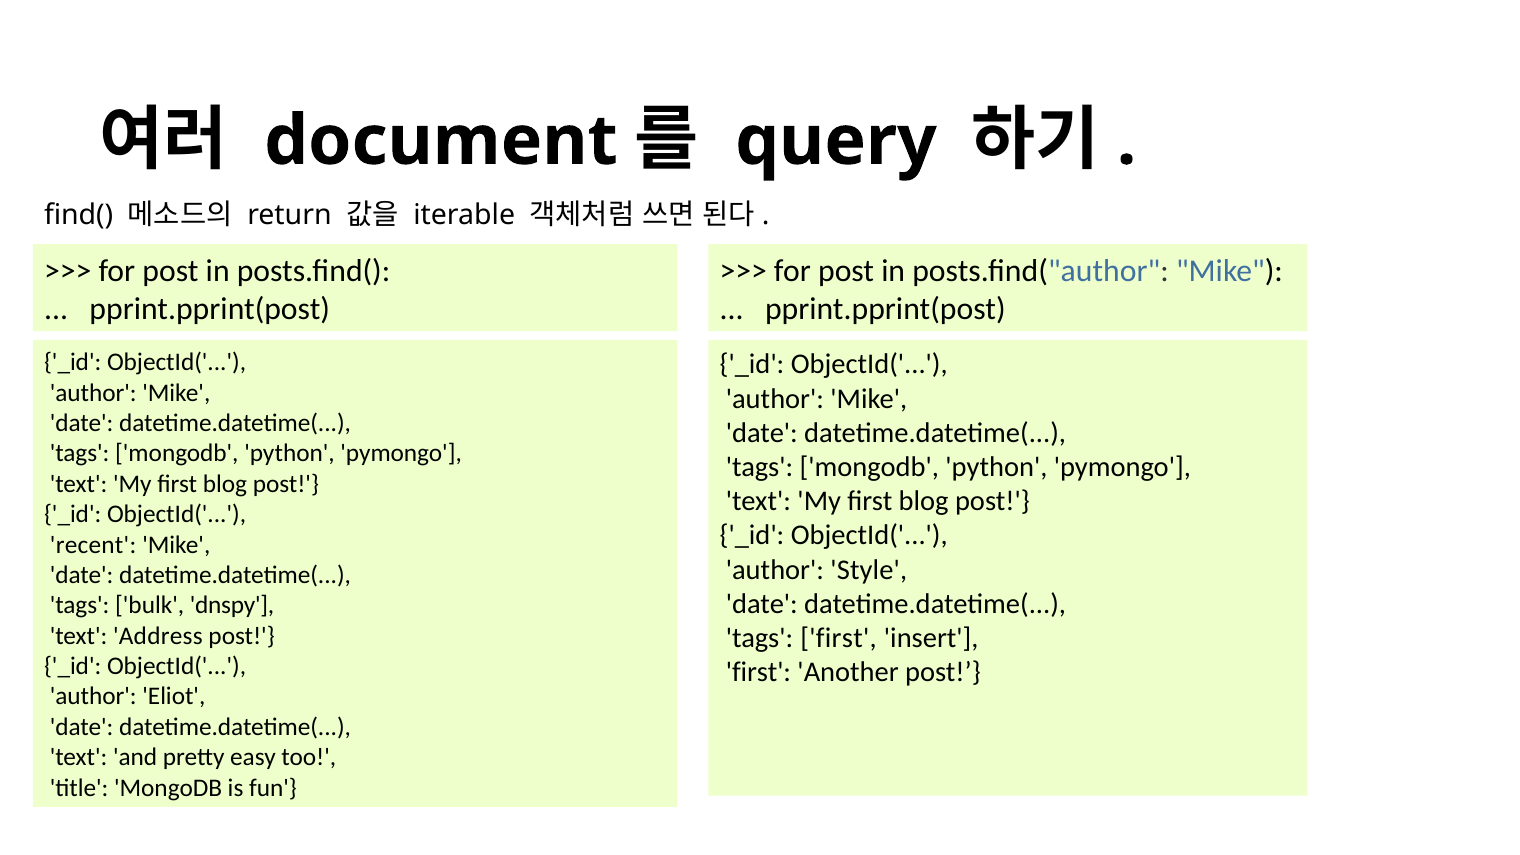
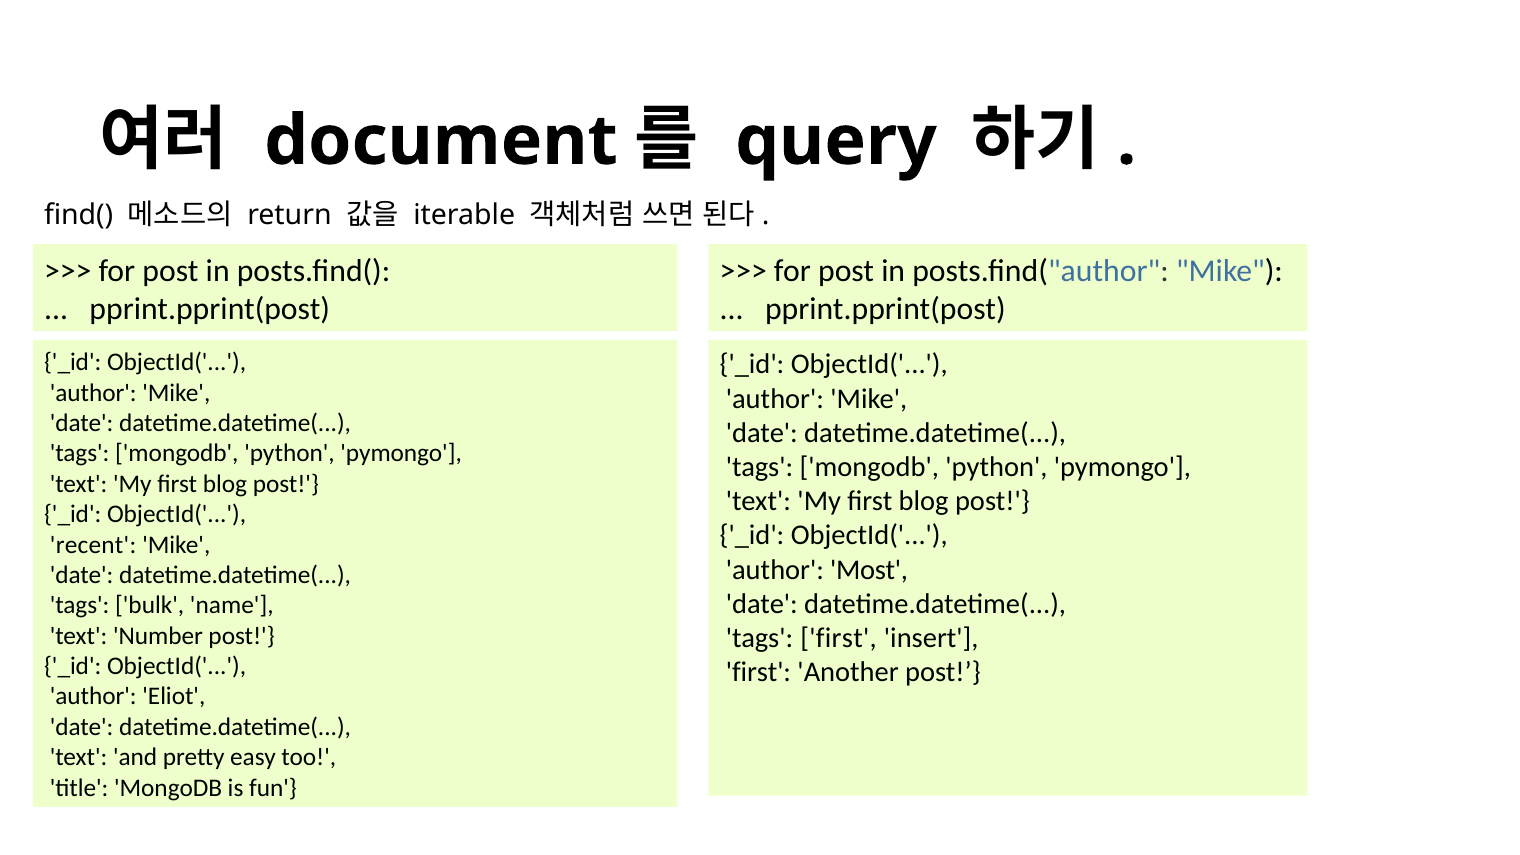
Style: Style -> Most
dnspy: dnspy -> name
Address: Address -> Number
